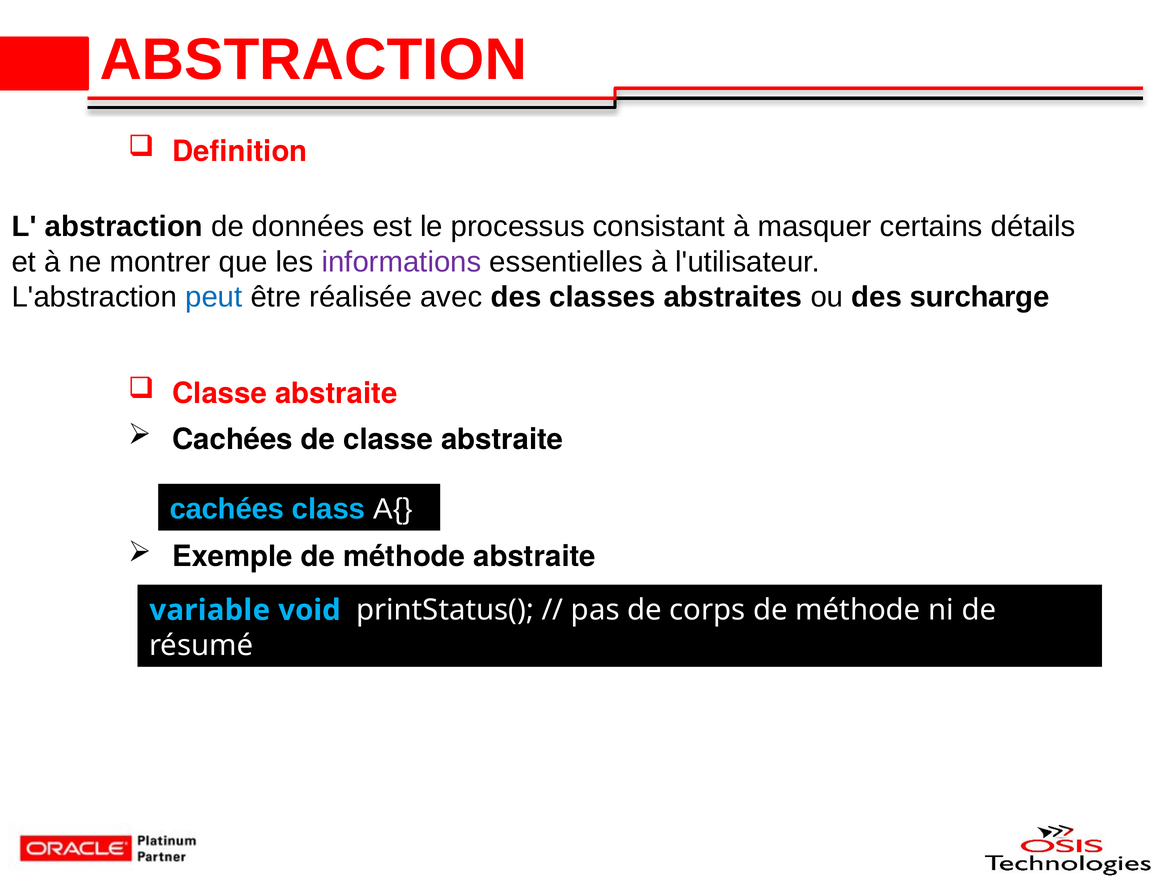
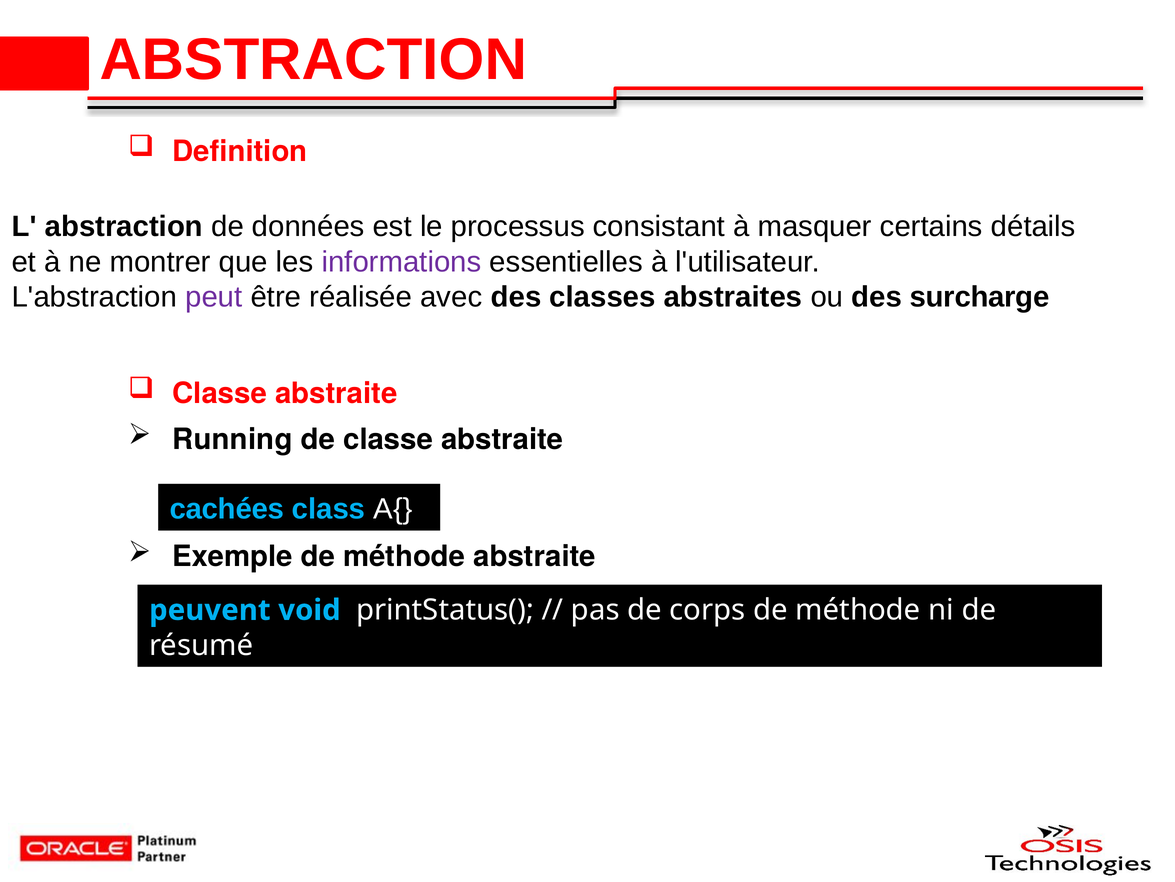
peut colour: blue -> purple
Cachées at (233, 439): Cachées -> Running
variable: variable -> peuvent
